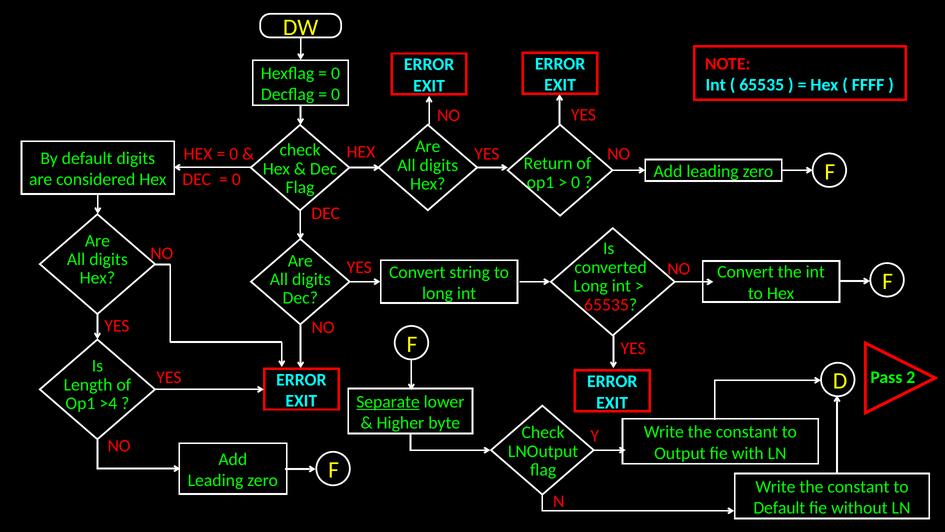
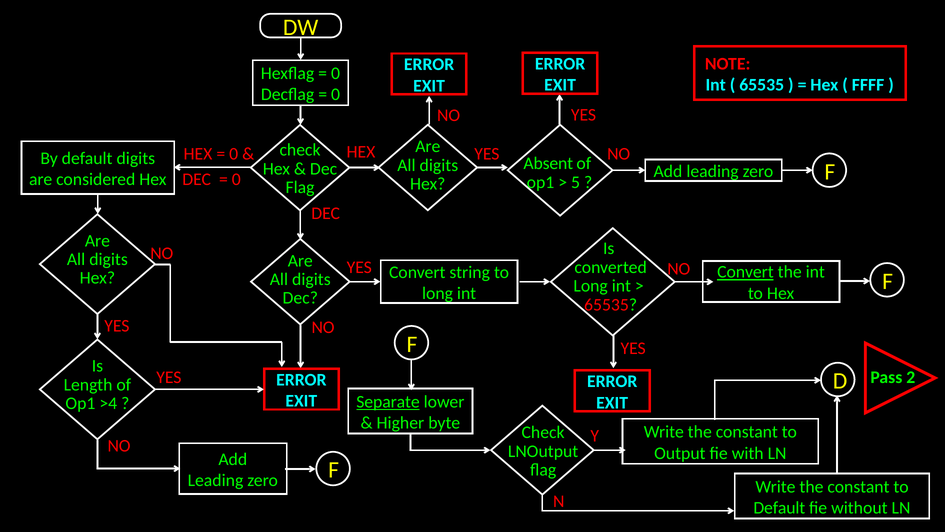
Return: Return -> Absent
0 at (576, 182): 0 -> 5
Convert at (745, 272) underline: none -> present
